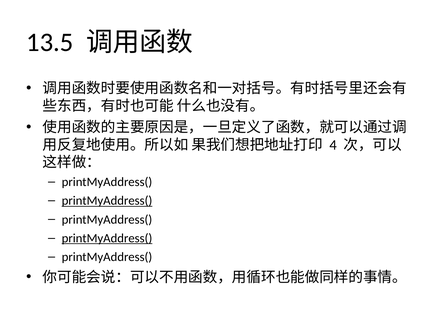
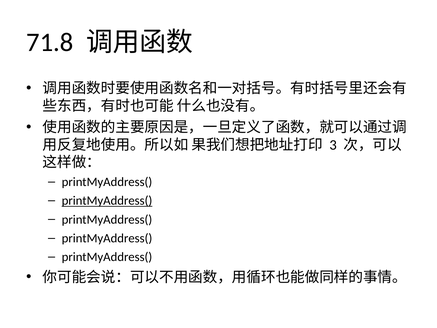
13.5: 13.5 -> 71.8
4: 4 -> 3
printMyAddress( at (107, 238) underline: present -> none
